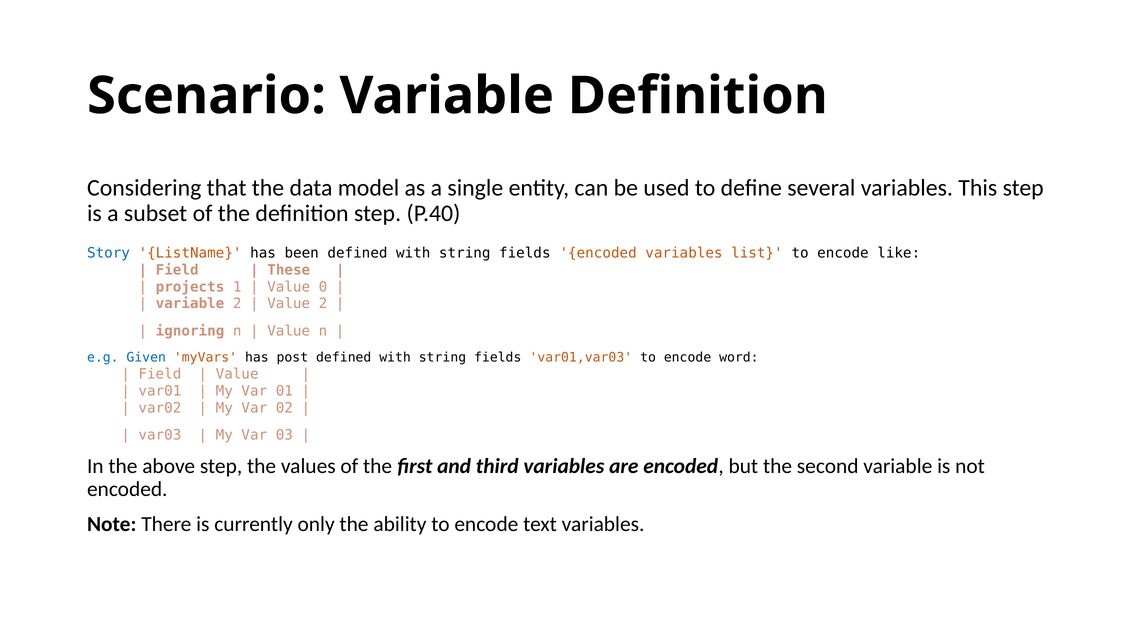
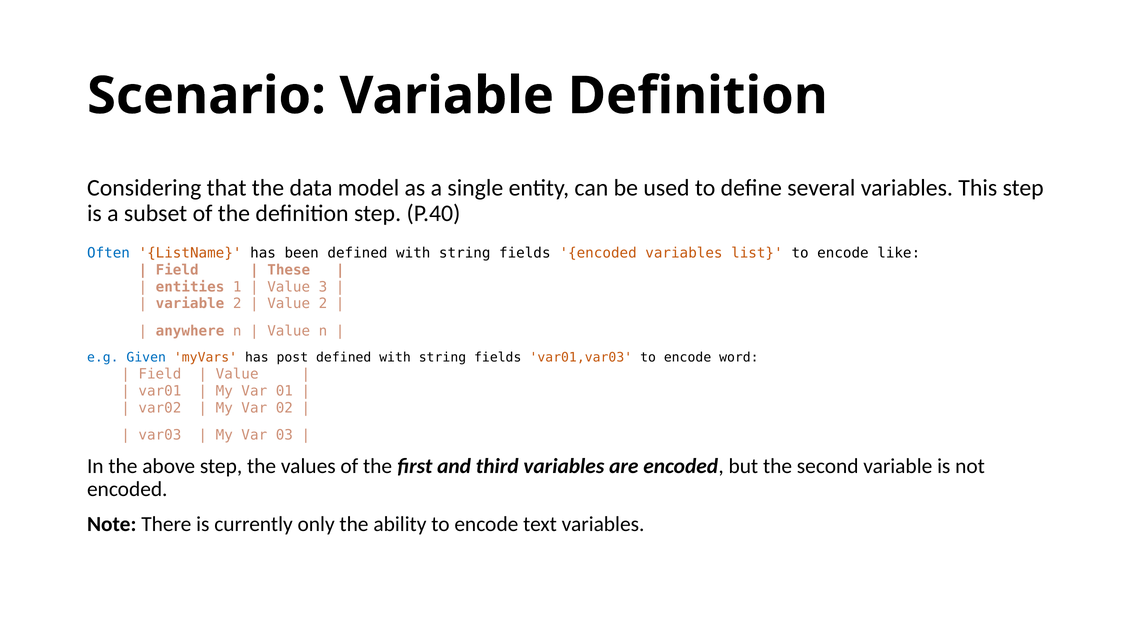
Story: Story -> Often
projects: projects -> entities
0: 0 -> 3
ignoring: ignoring -> anywhere
